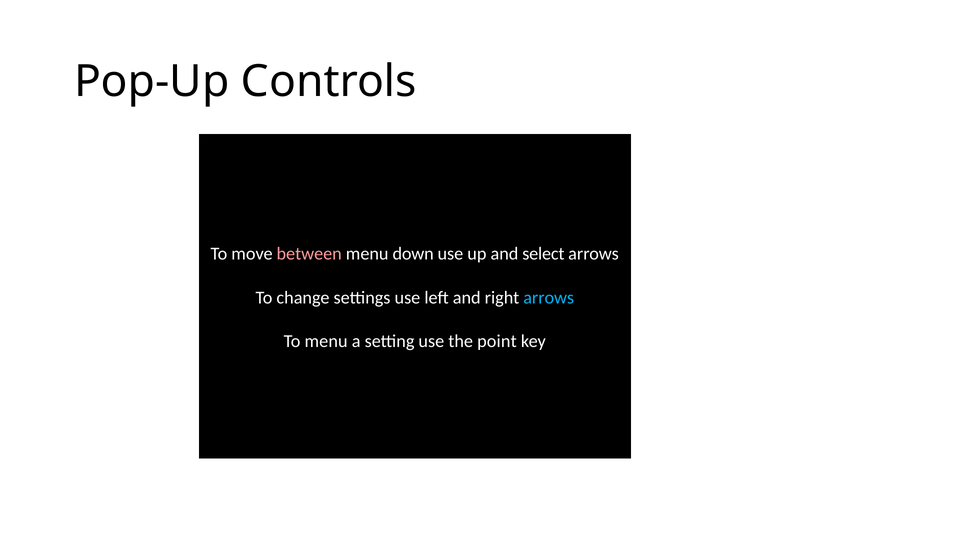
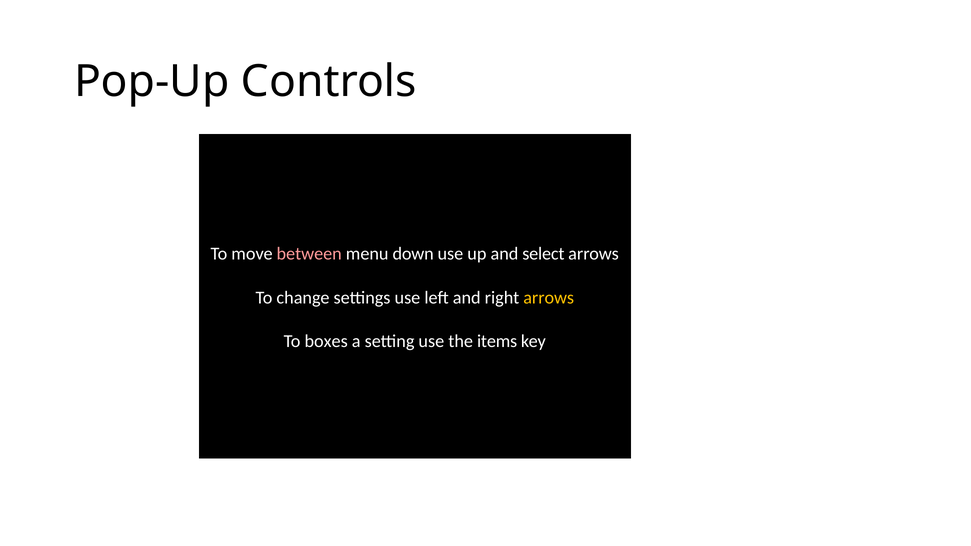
arrows at (549, 298) colour: light blue -> yellow
To menu: menu -> boxes
point: point -> items
